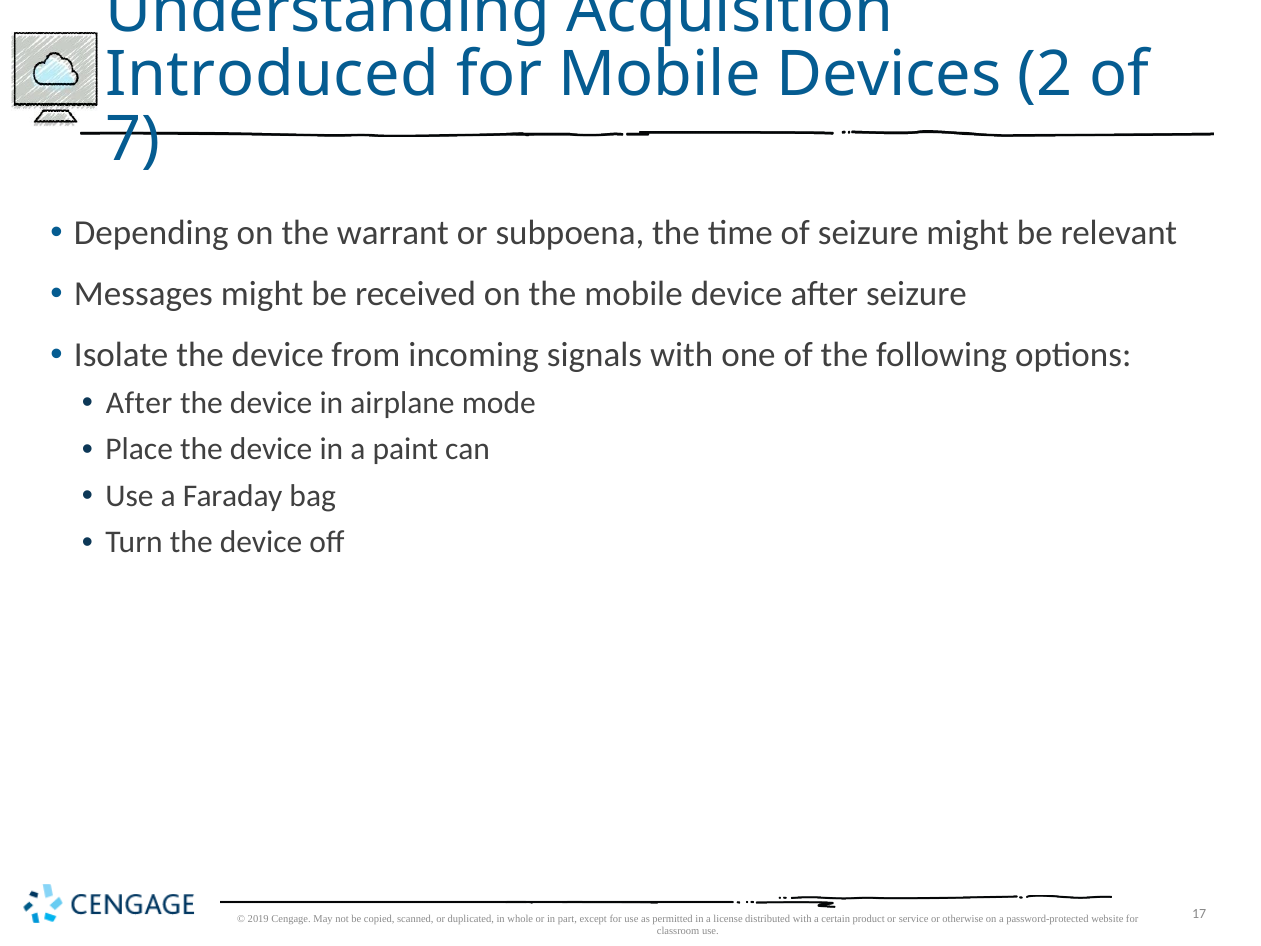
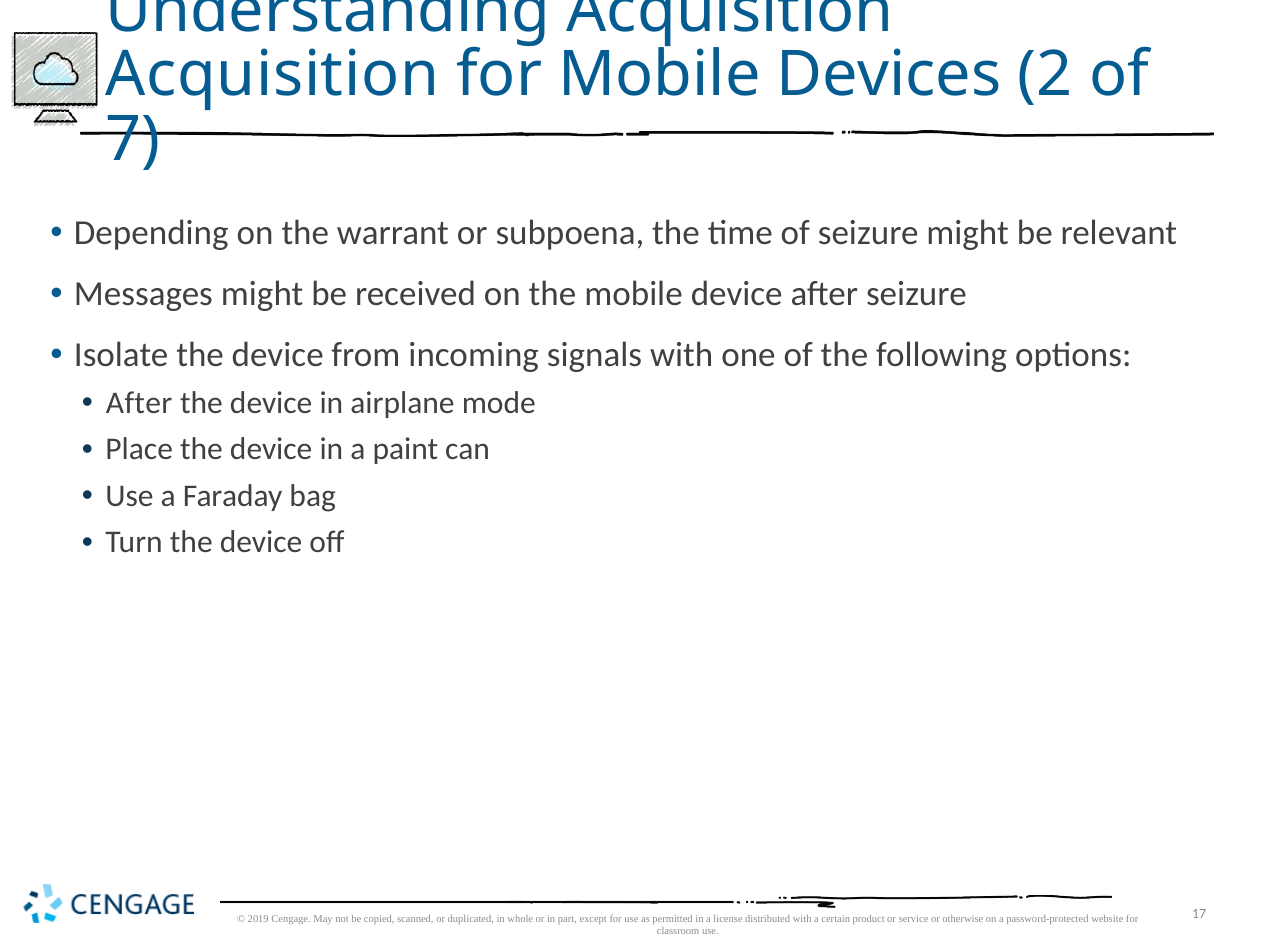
Introduced at (272, 75): Introduced -> Acquisition
